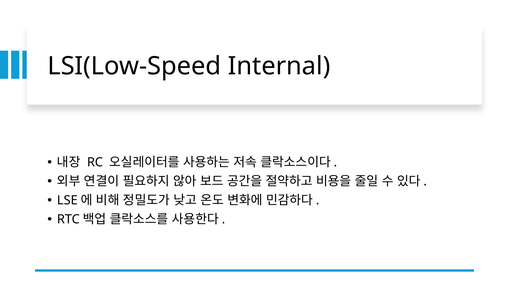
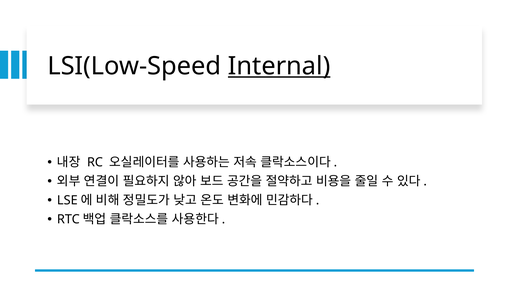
Internal underline: none -> present
